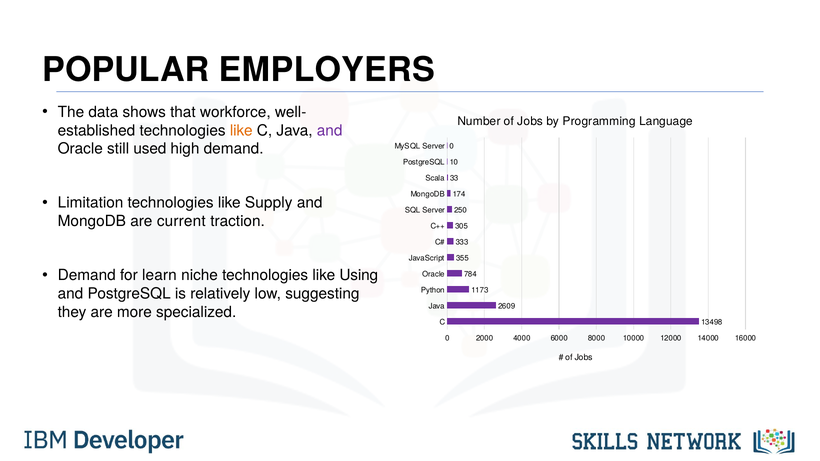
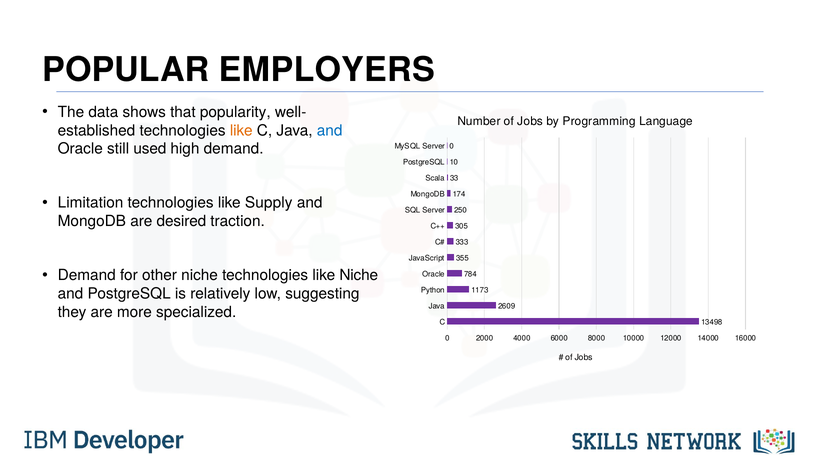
workforce: workforce -> popularity
and at (330, 131) colour: purple -> blue
current: current -> desired
learn: learn -> other
like Using: Using -> Niche
